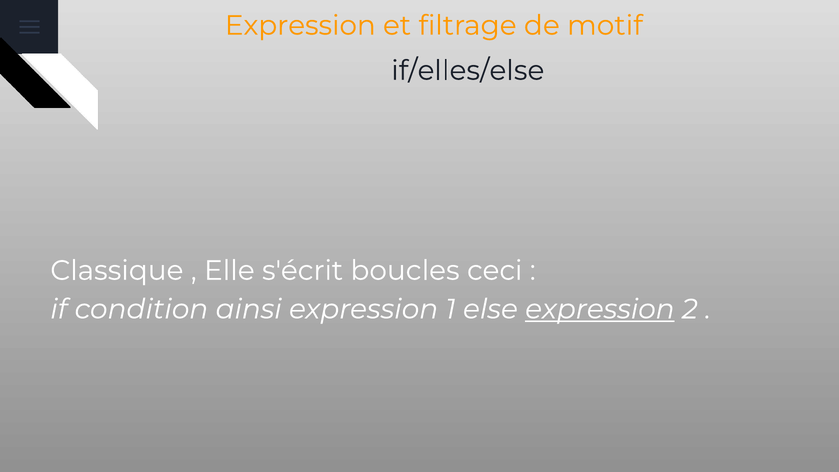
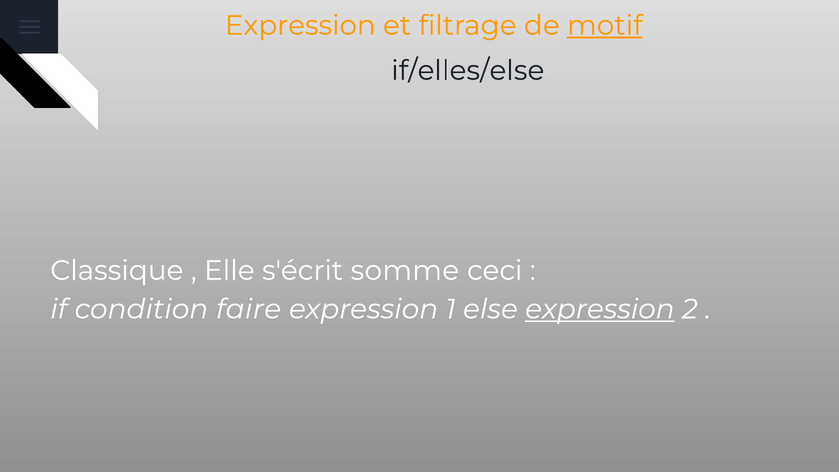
motif underline: none -> present
boucles: boucles -> somme
ainsi: ainsi -> faire
